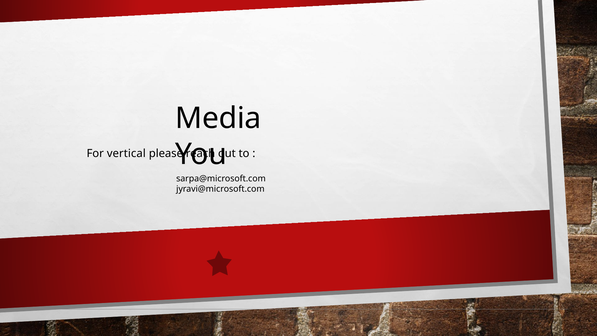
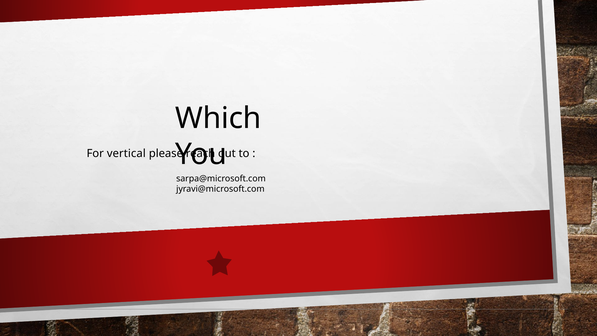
Media: Media -> Which
